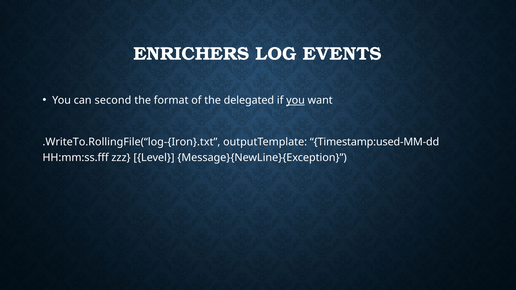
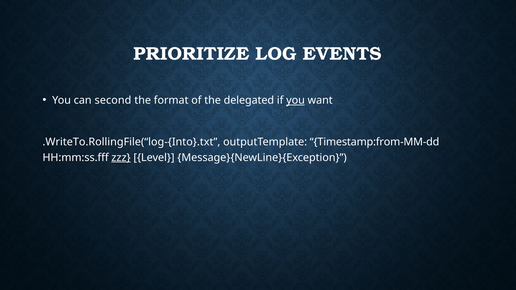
ENRICHERS: ENRICHERS -> PRIORITIZE
.WriteTo.RollingFile(“log-{Iron}.txt: .WriteTo.RollingFile(“log-{Iron}.txt -> .WriteTo.RollingFile(“log-{Into}.txt
Timestamp:used-MM-dd: Timestamp:used-MM-dd -> Timestamp:from-MM-dd
zzz underline: none -> present
